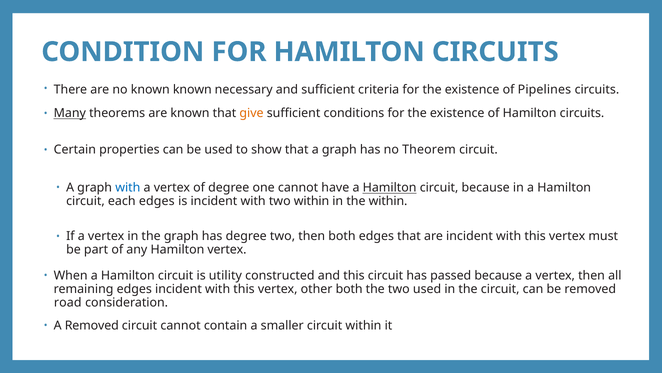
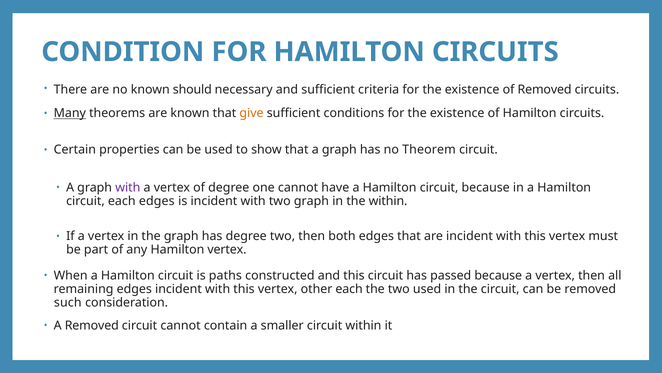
known known: known -> should
of Pipelines: Pipelines -> Removed
with at (128, 187) colour: blue -> purple
Hamilton at (390, 187) underline: present -> none
two within: within -> graph
utility: utility -> paths
other both: both -> each
road: road -> such
